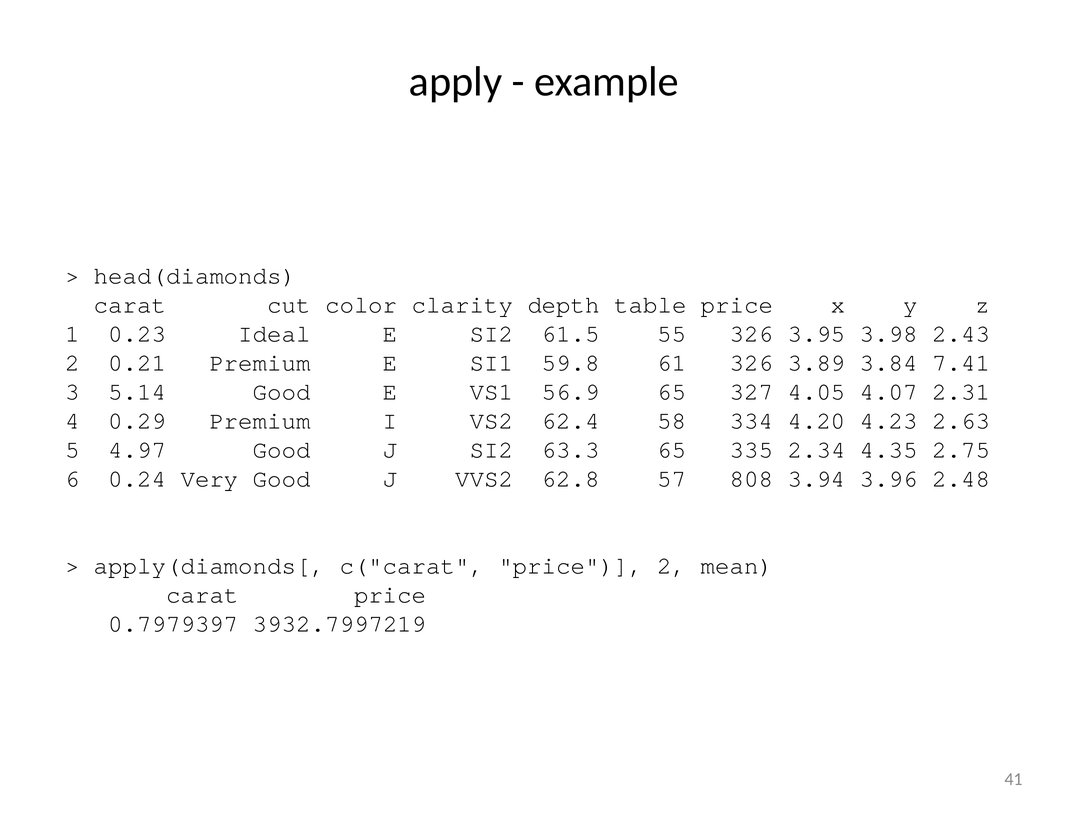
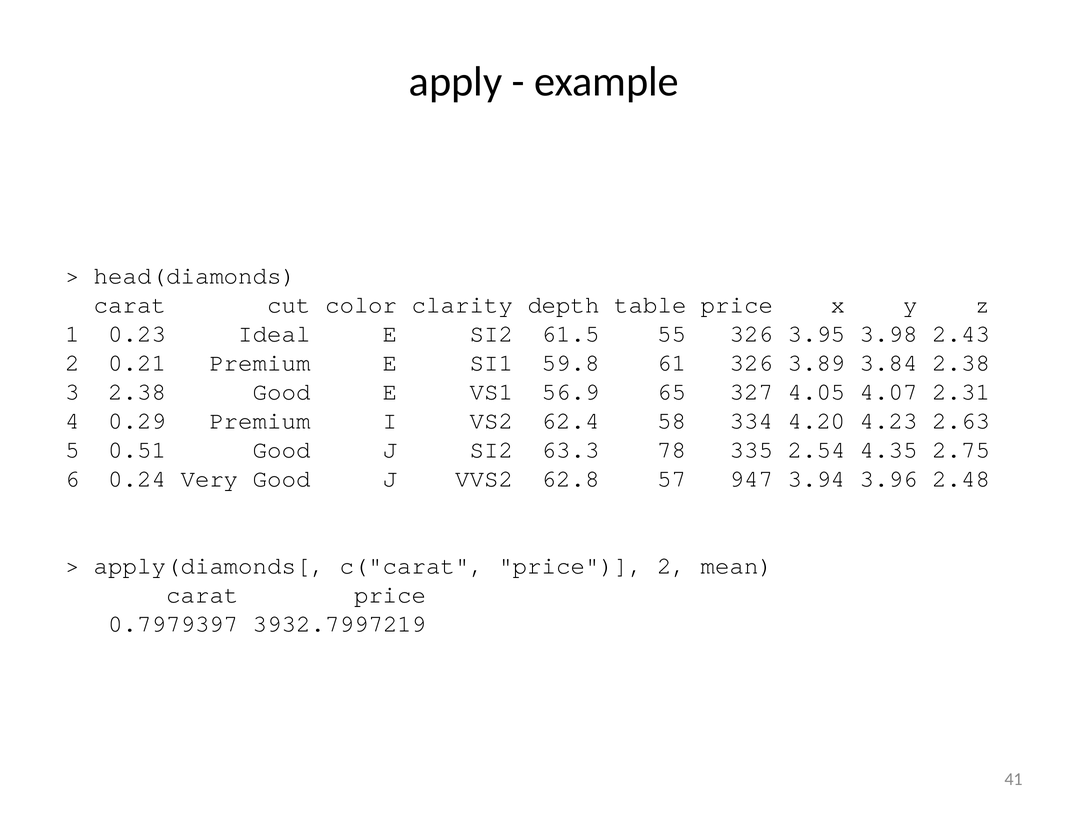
3.84 7.41: 7.41 -> 2.38
3 5.14: 5.14 -> 2.38
4.97: 4.97 -> 0.51
63.3 65: 65 -> 78
2.34: 2.34 -> 2.54
808: 808 -> 947
